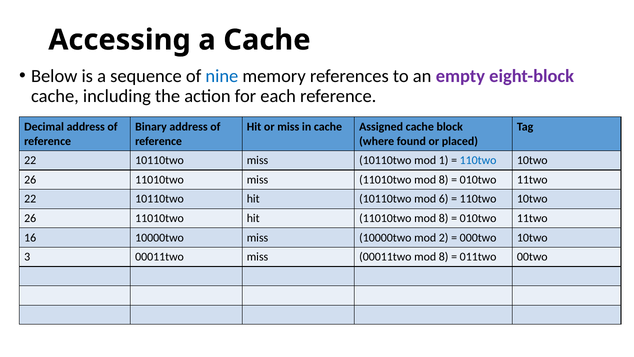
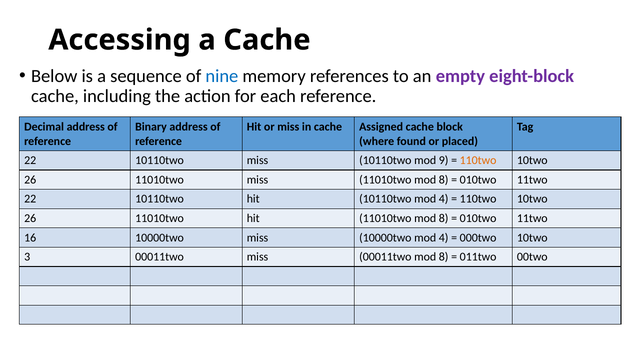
1: 1 -> 9
110two at (478, 160) colour: blue -> orange
10110two mod 6: 6 -> 4
10000two mod 2: 2 -> 4
